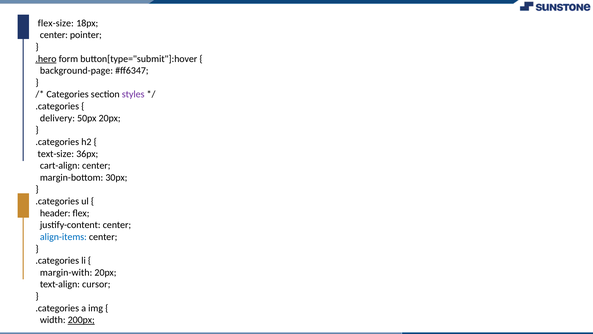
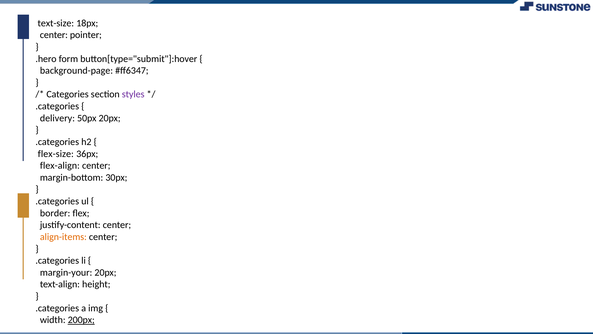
flex-size: flex-size -> text-size
.hero underline: present -> none
text-size: text-size -> flex-size
cart-align: cart-align -> flex-align
header: header -> border
align-items colour: blue -> orange
margin-with: margin-with -> margin-your
cursor: cursor -> height
